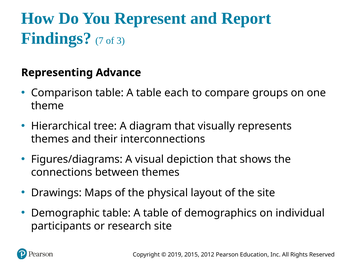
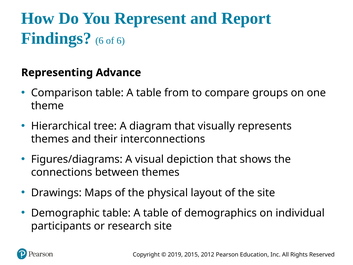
Findings 7: 7 -> 6
of 3: 3 -> 6
each: each -> from
